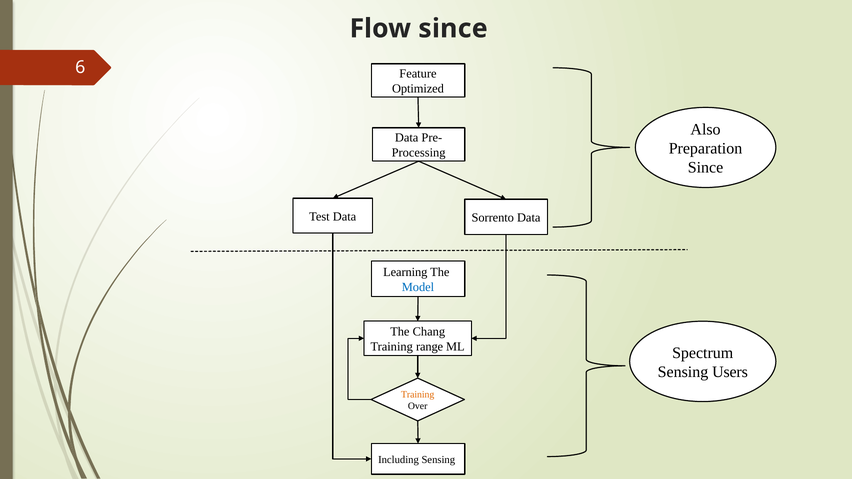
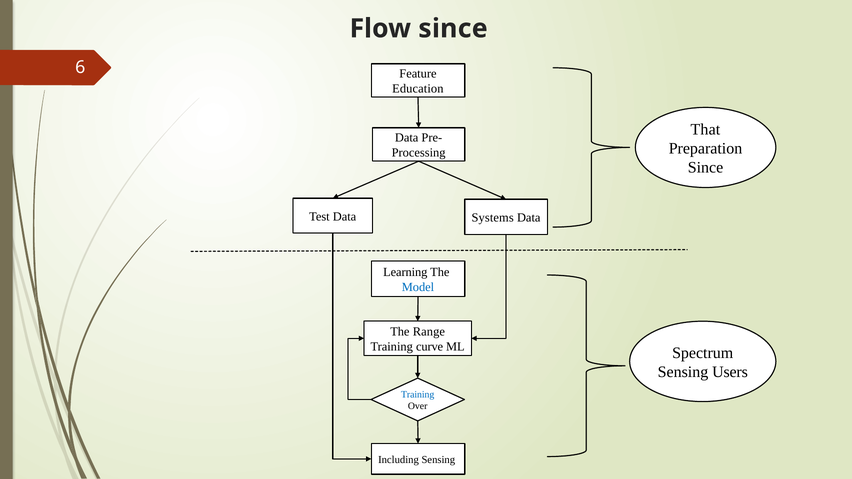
Optimized: Optimized -> Education
Also: Also -> That
Sorrento: Sorrento -> Systems
Chang: Chang -> Range
range: range -> curve
Training at (418, 395) colour: orange -> blue
